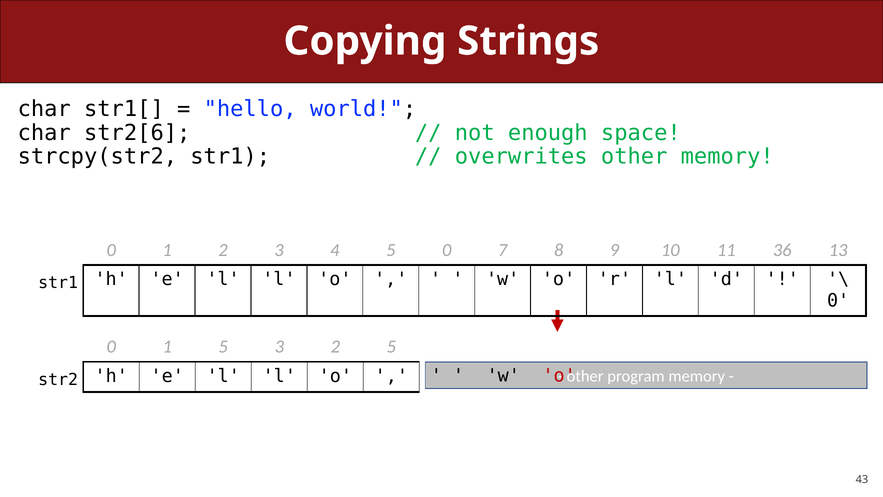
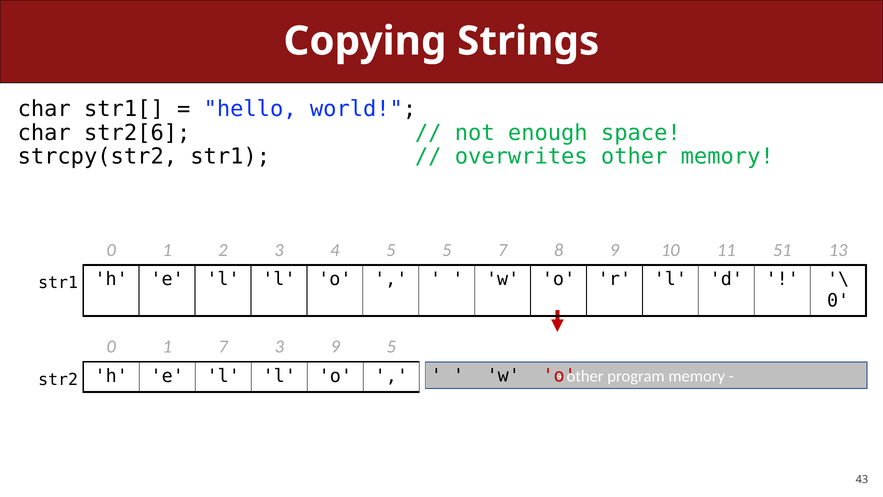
5 0: 0 -> 5
36: 36 -> 51
1 5: 5 -> 7
3 2: 2 -> 9
